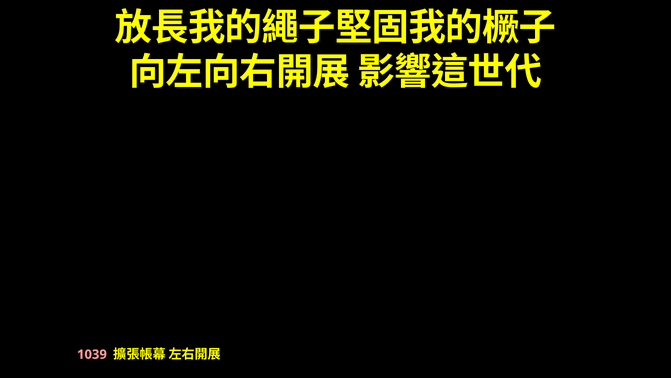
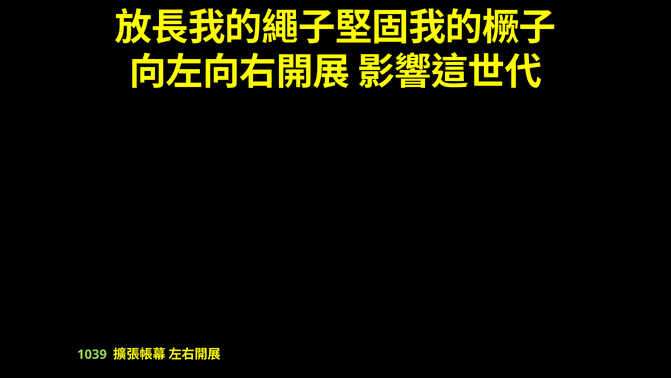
1039 colour: pink -> light green
